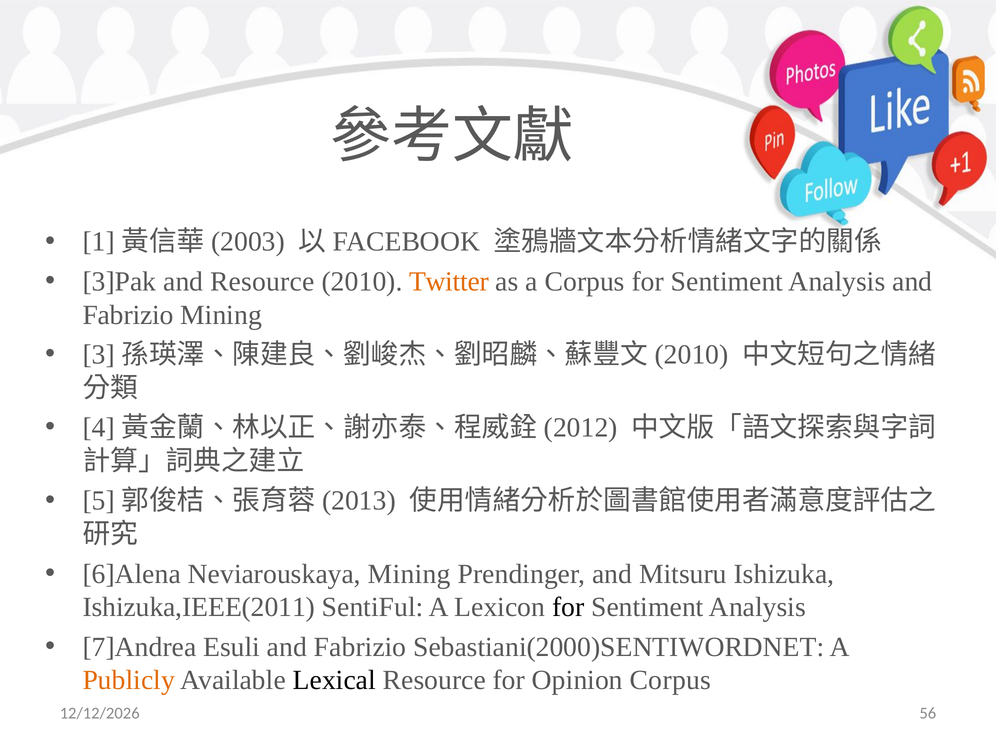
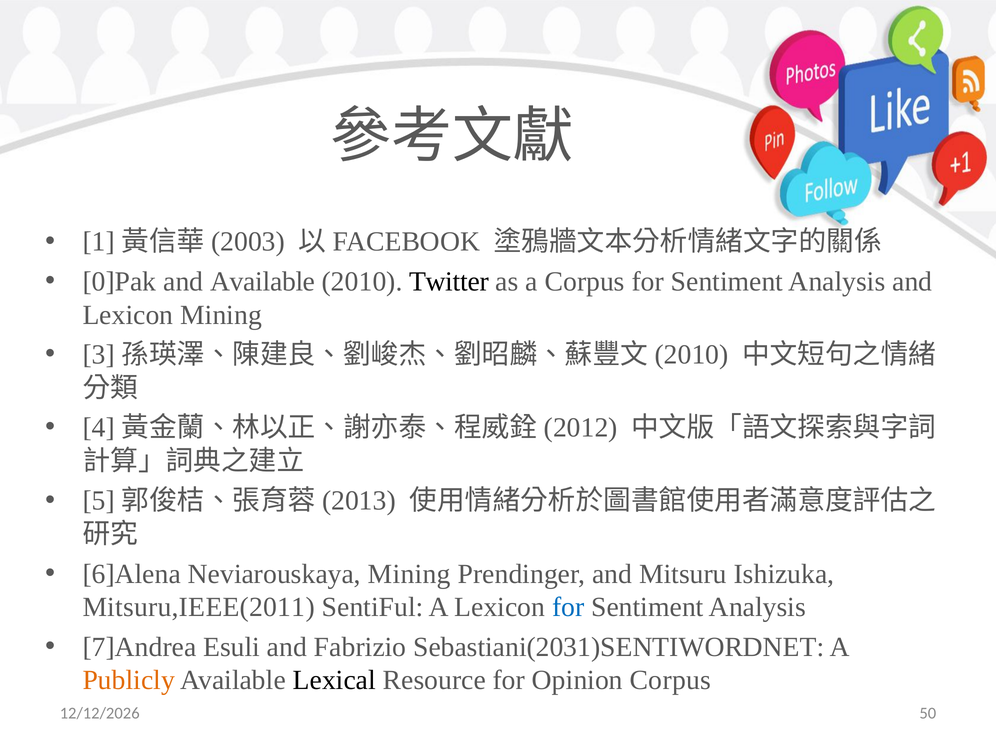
3]Pak: 3]Pak -> 0]Pak
and Resource: Resource -> Available
Twitter colour: orange -> black
Fabrizio at (128, 315): Fabrizio -> Lexicon
Ishizuka,IEEE(2011: Ishizuka,IEEE(2011 -> Mitsuru,IEEE(2011
for at (568, 607) colour: black -> blue
Sebastiani(2000)SENTIWORDNET: Sebastiani(2000)SENTIWORDNET -> Sebastiani(2031)SENTIWORDNET
56: 56 -> 50
